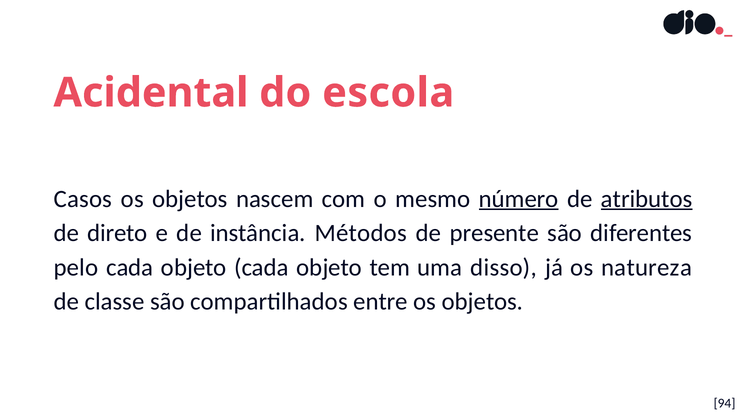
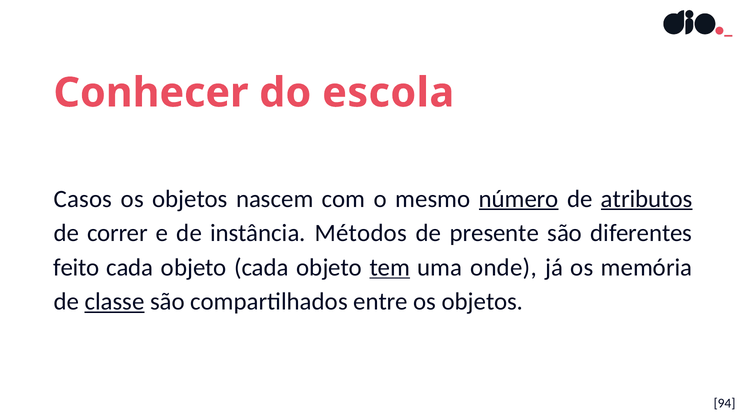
Acidental: Acidental -> Conhecer
direto: direto -> correr
pelo: pelo -> feito
tem underline: none -> present
disso: disso -> onde
natureza: natureza -> memória
classe underline: none -> present
